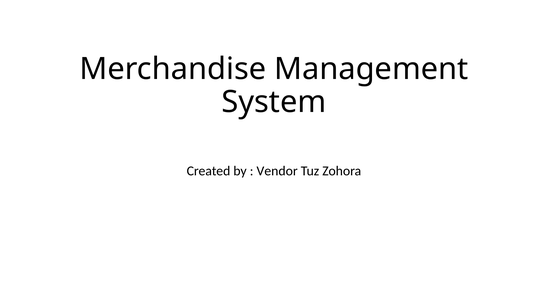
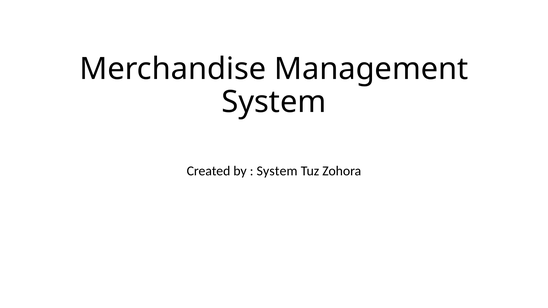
Vendor at (277, 171): Vendor -> System
